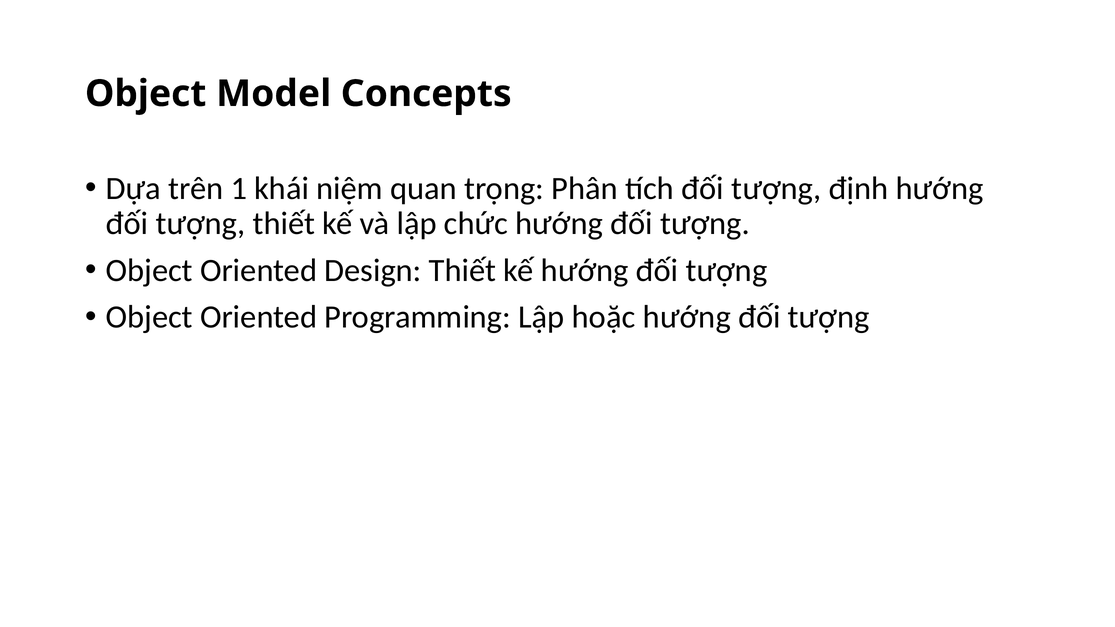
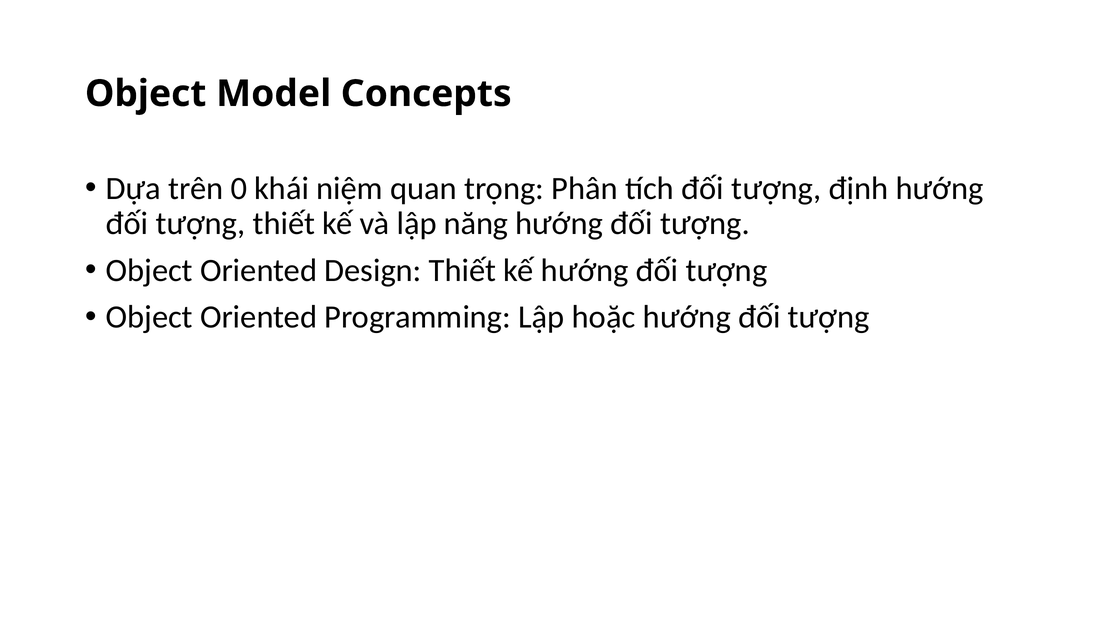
1: 1 -> 0
chức: chức -> năng
